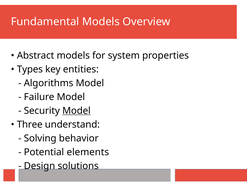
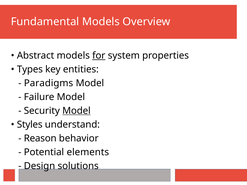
for underline: none -> present
Algorithms: Algorithms -> Paradigms
Three: Three -> Styles
Solving: Solving -> Reason
